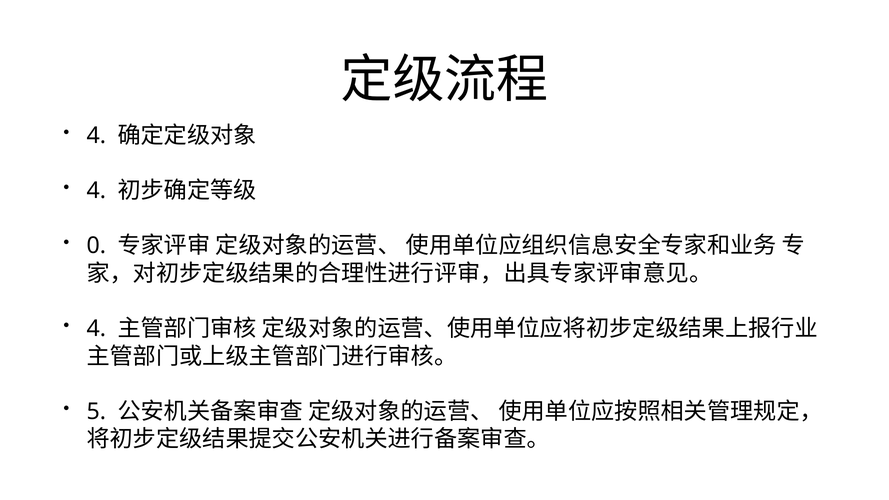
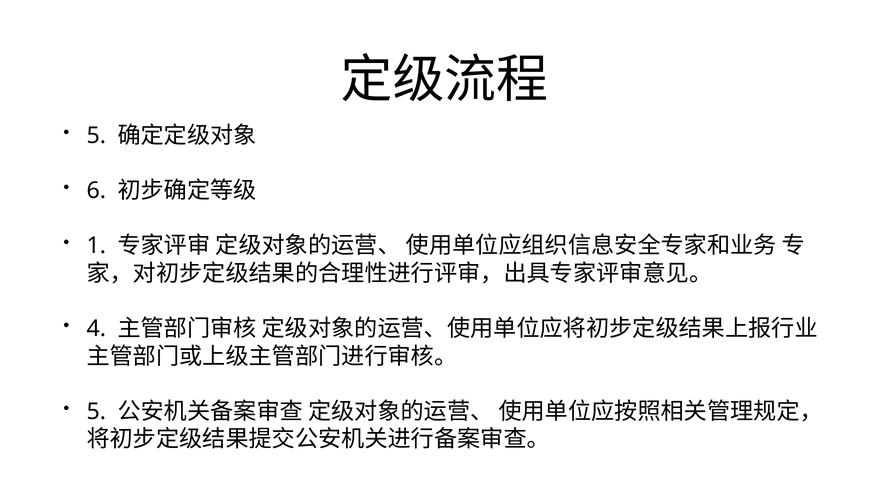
4 at (96, 136): 4 -> 5
4 at (96, 191): 4 -> 6
0: 0 -> 1
